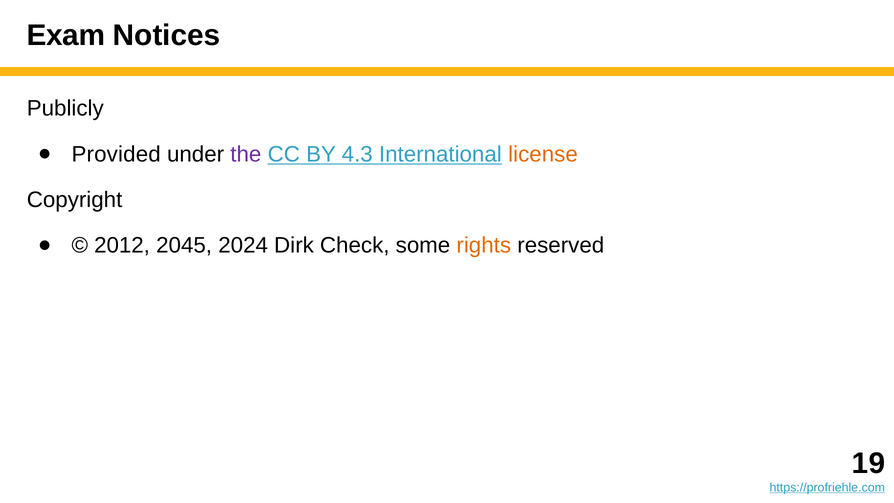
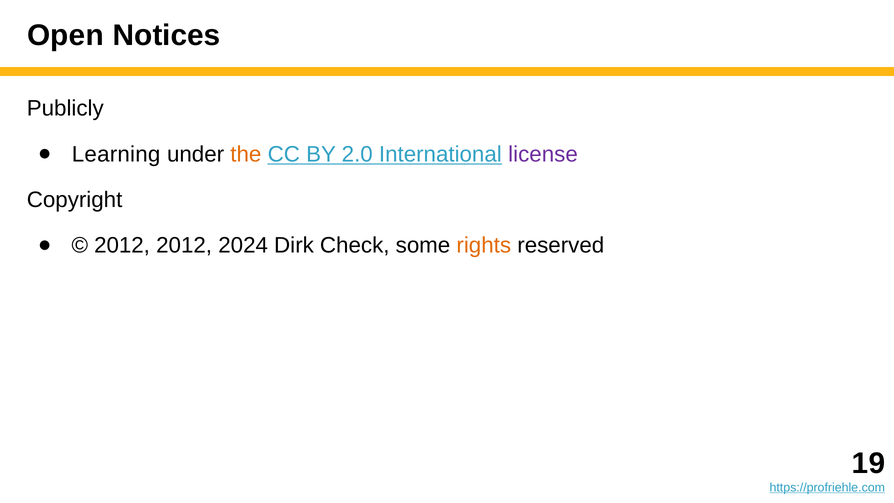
Exam: Exam -> Open
Provided: Provided -> Learning
the colour: purple -> orange
4.3: 4.3 -> 2.0
license colour: orange -> purple
2012 2045: 2045 -> 2012
